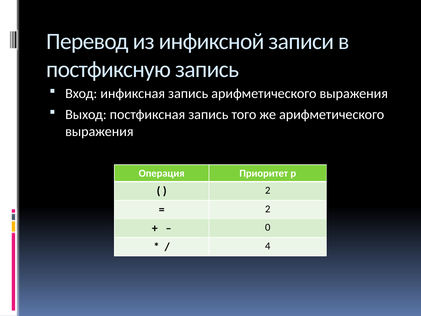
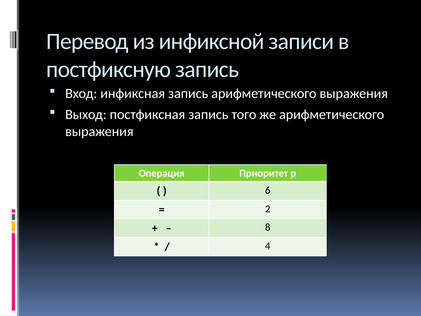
2 at (268, 190): 2 -> 6
0: 0 -> 8
